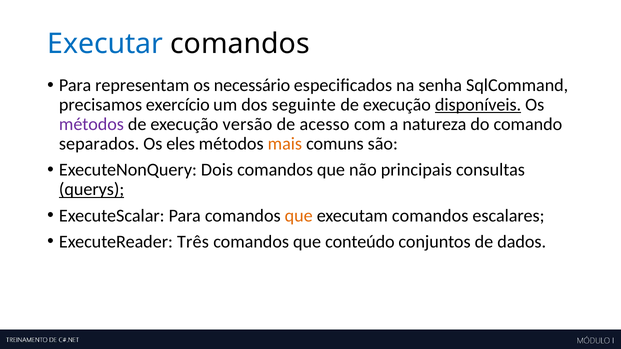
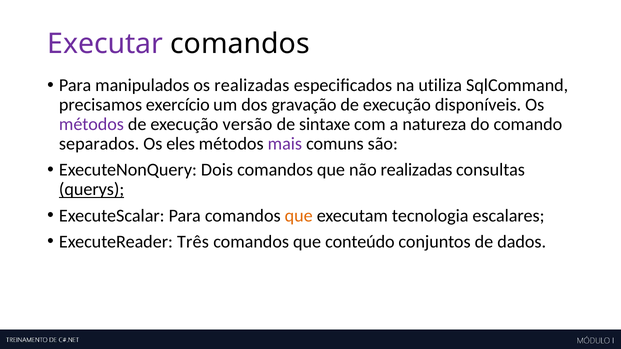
Executar colour: blue -> purple
representam: representam -> manipulados
os necessário: necessário -> realizadas
senha: senha -> utiliza
seguinte: seguinte -> gravação
disponíveis underline: present -> none
acesso: acesso -> sintaxe
mais colour: orange -> purple
não principais: principais -> realizadas
executam comandos: comandos -> tecnologia
